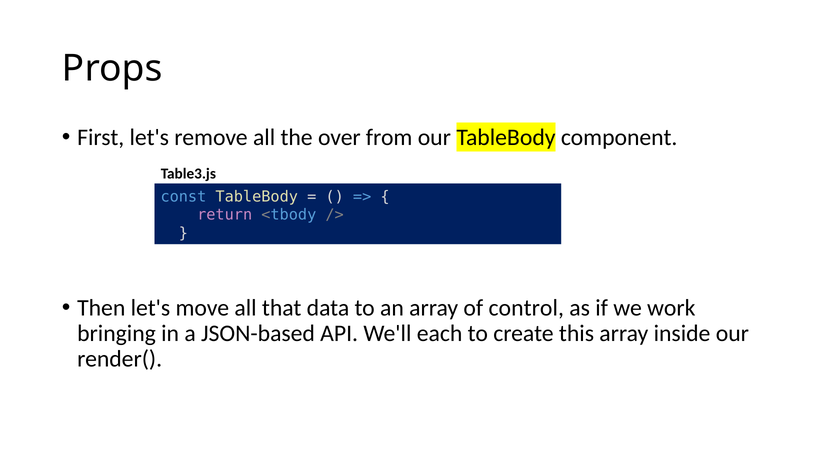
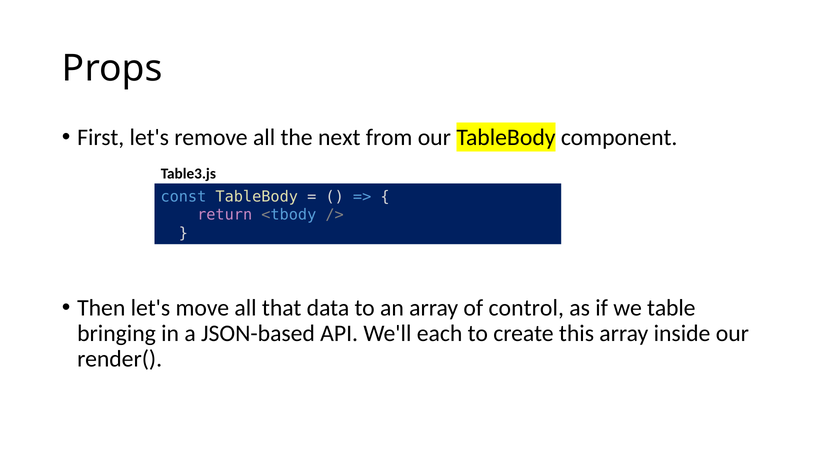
over: over -> next
work: work -> table
